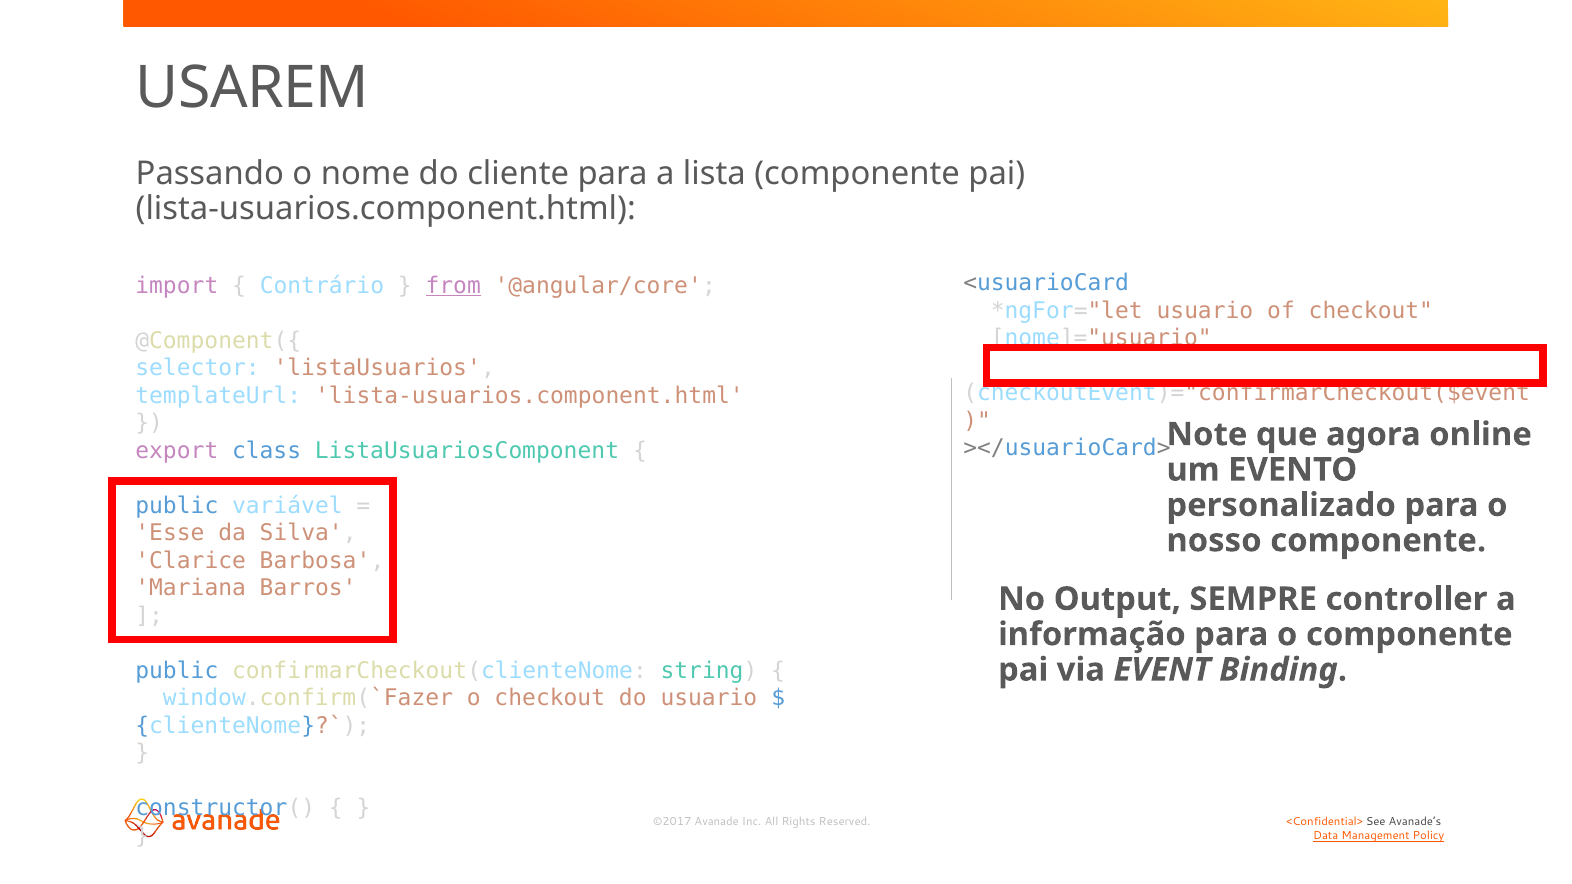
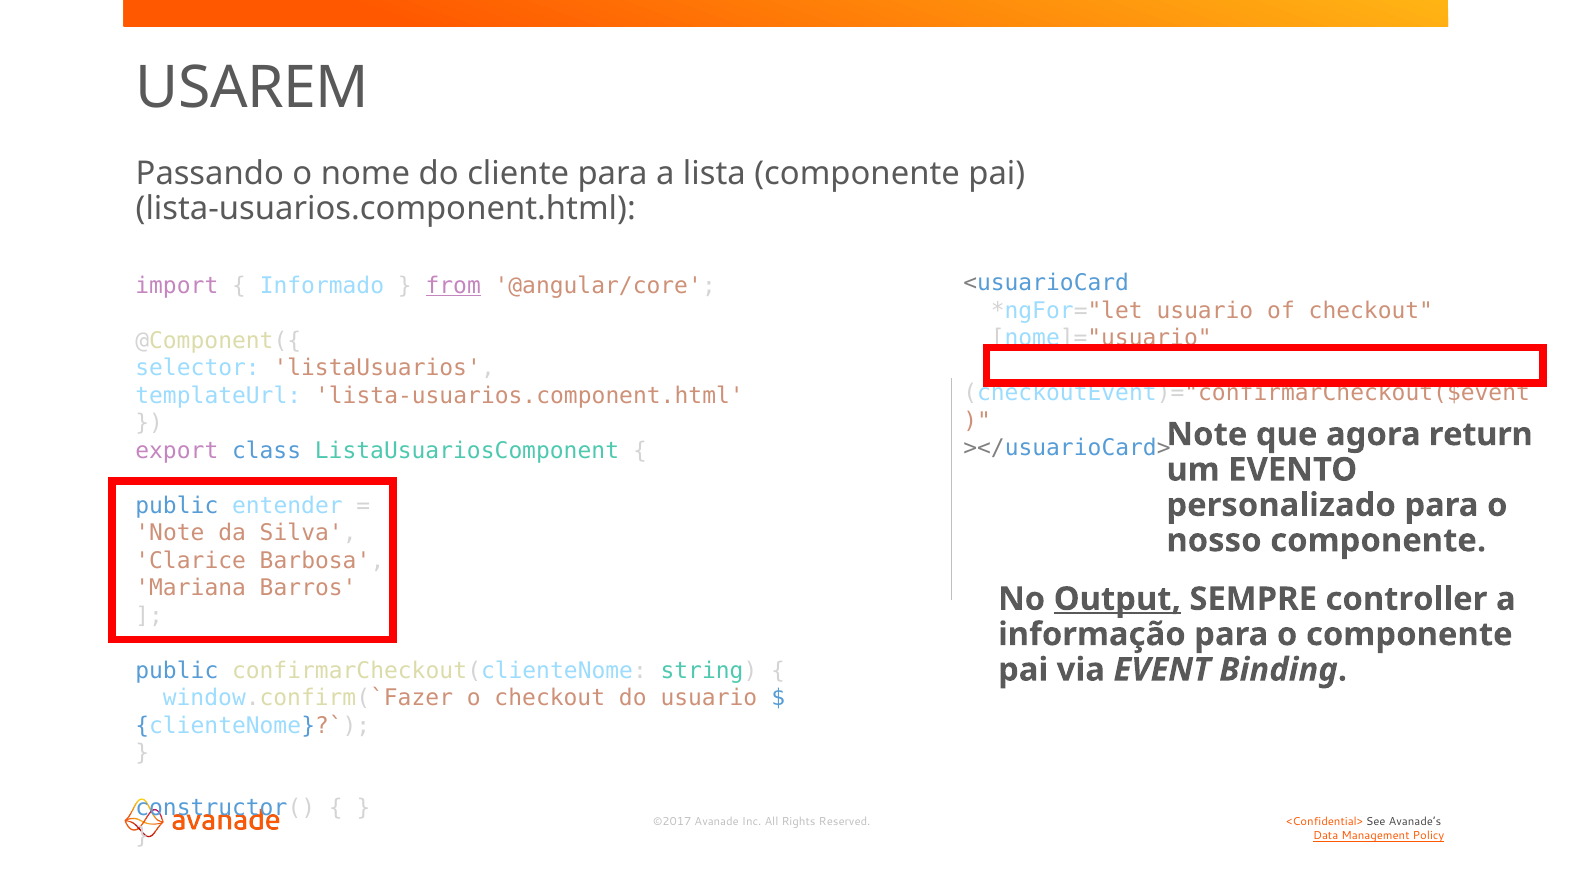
Contrário: Contrário -> Informado
online: online -> return
variável: variável -> entender
Esse at (170, 533): Esse -> Note
Output underline: none -> present
